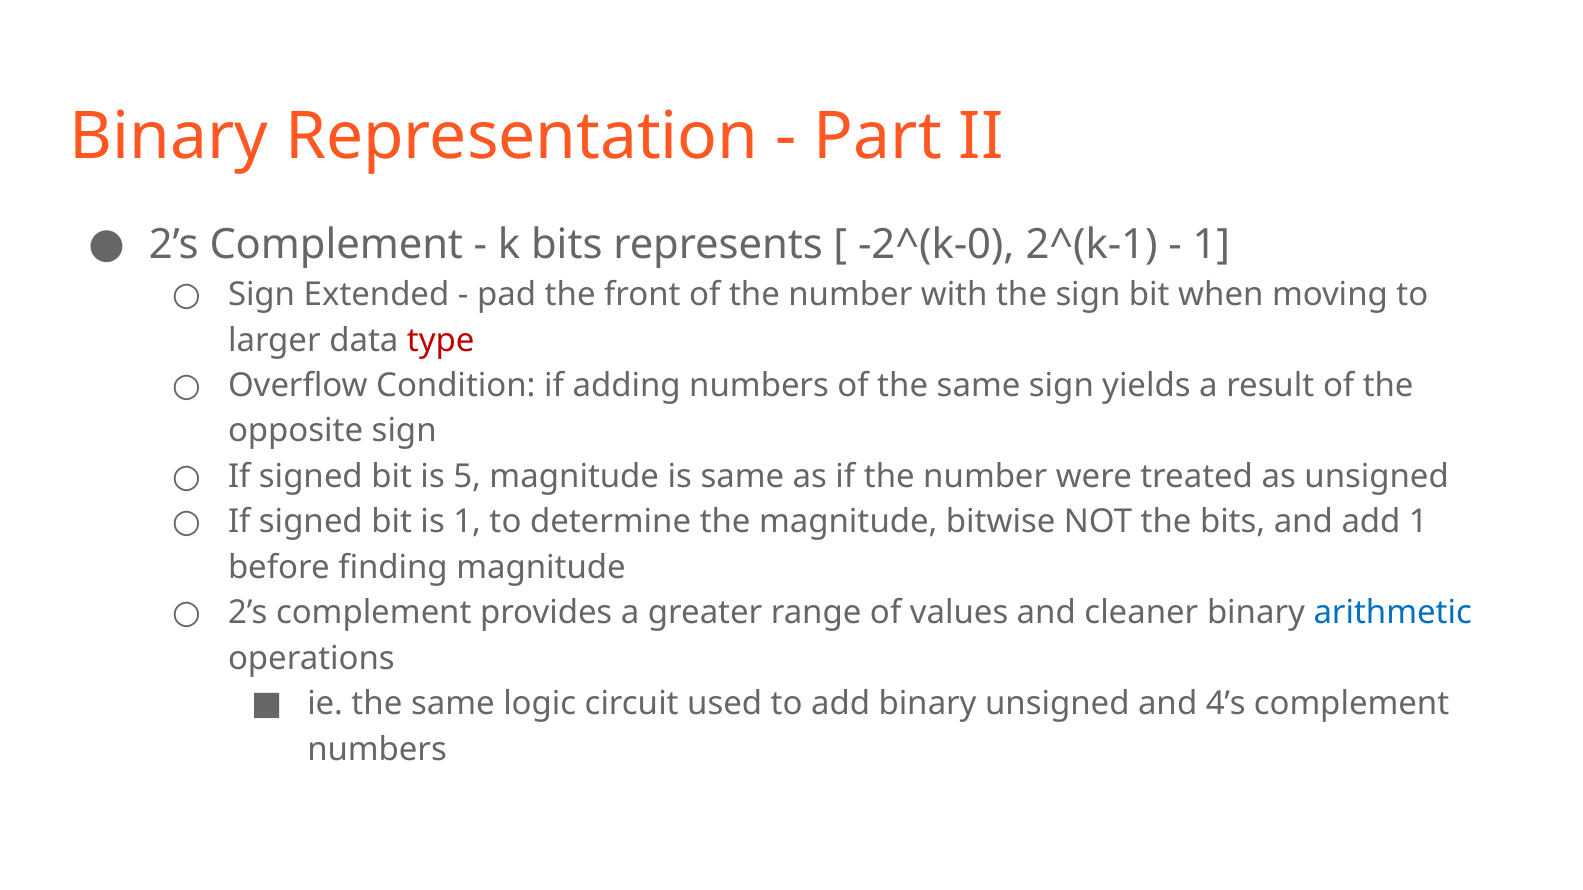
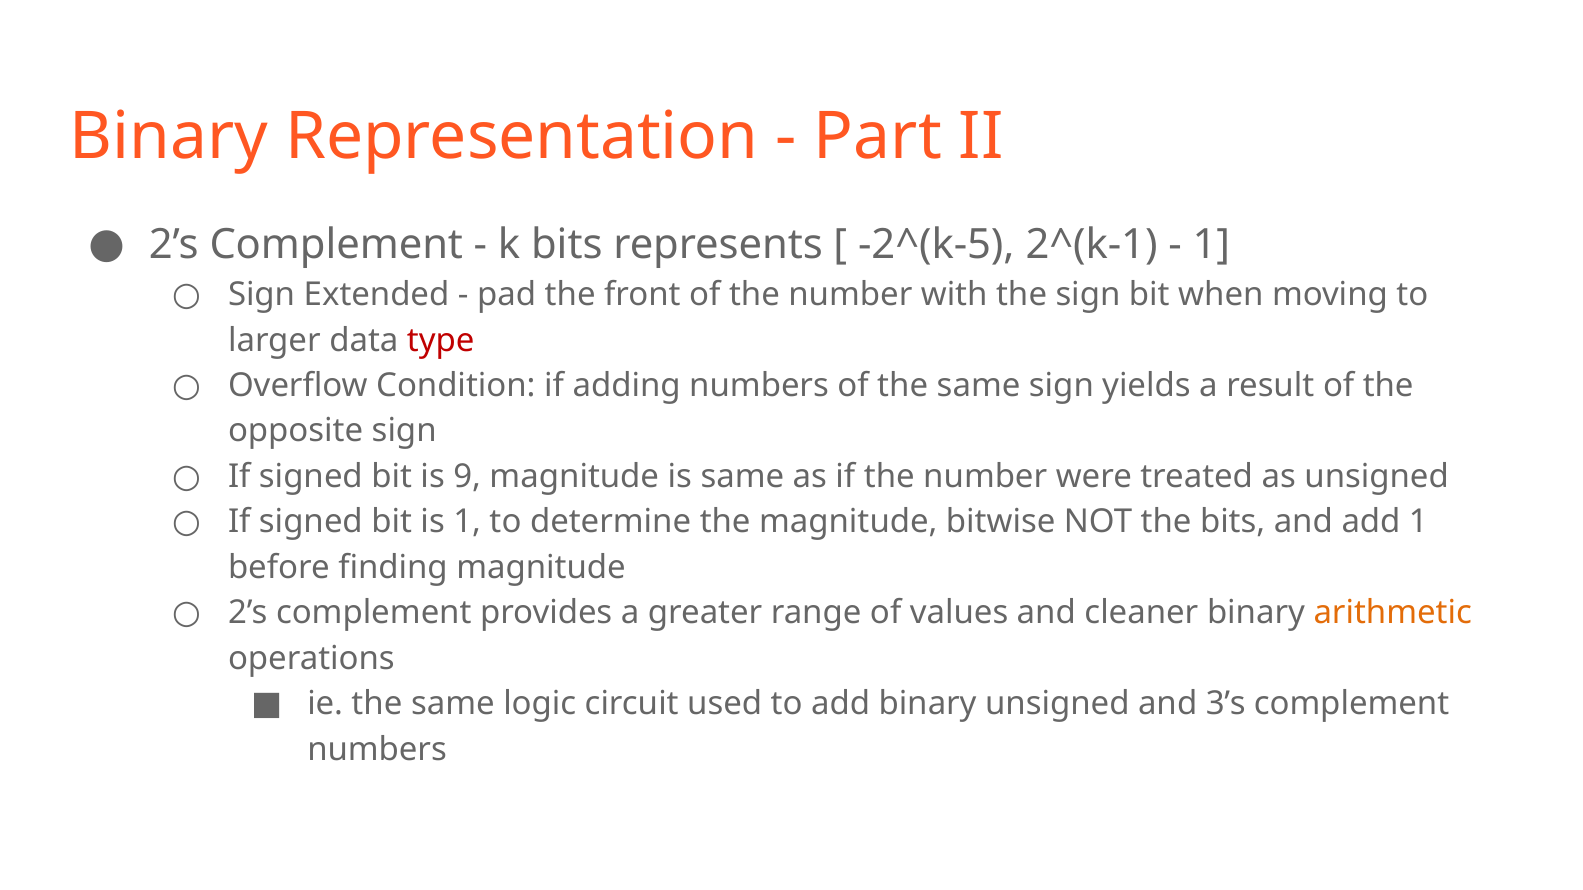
-2^(k-0: -2^(k-0 -> -2^(k-5
5: 5 -> 9
arithmetic colour: blue -> orange
4’s: 4’s -> 3’s
